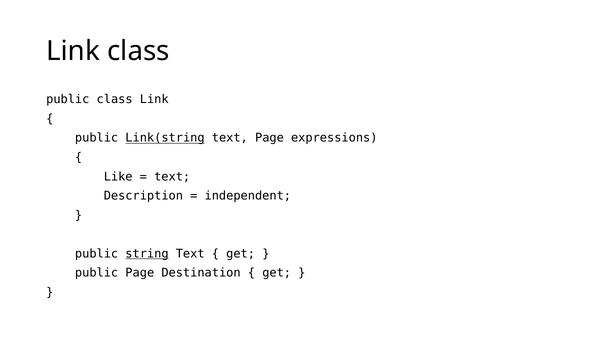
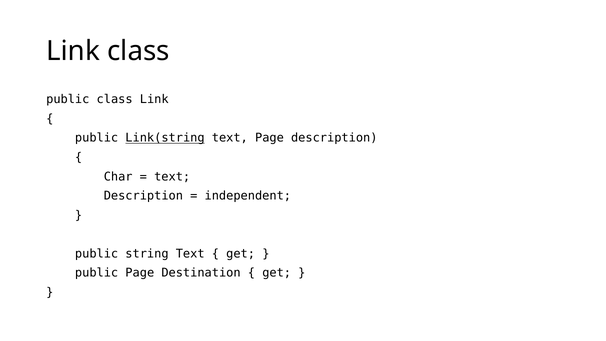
Page expressions: expressions -> description
Like: Like -> Char
string underline: present -> none
